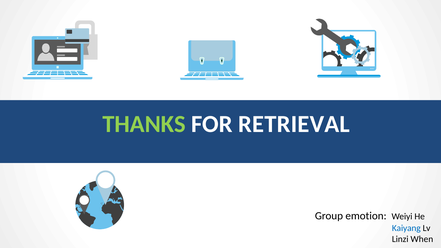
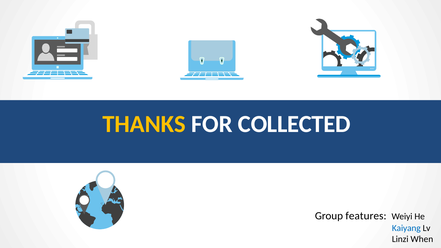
THANKS colour: light green -> yellow
RETRIEVAL: RETRIEVAL -> COLLECTED
emotion: emotion -> features
